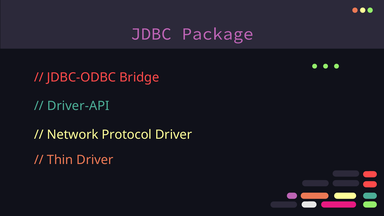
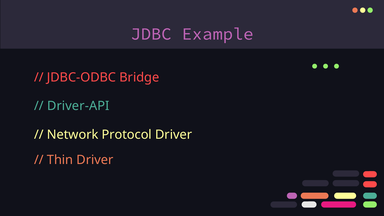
Package: Package -> Example
